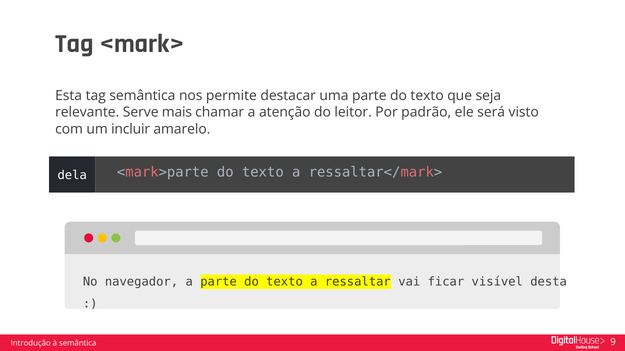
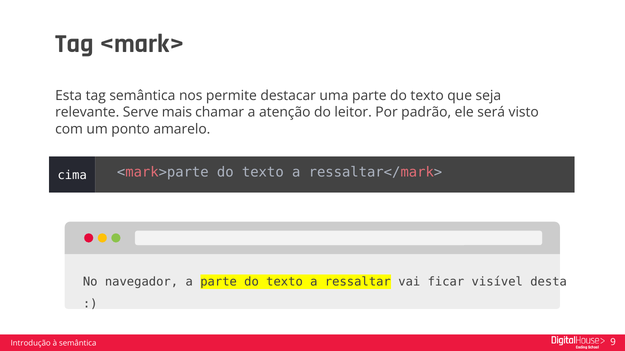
incluir: incluir -> ponto
dela: dela -> cima
